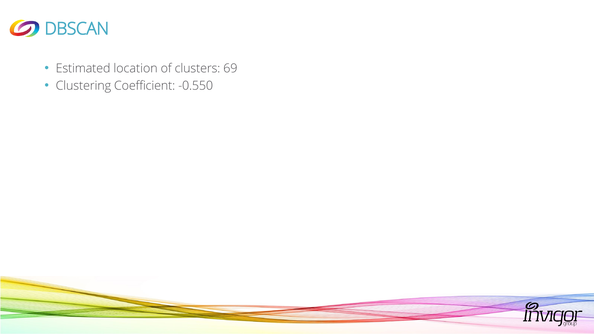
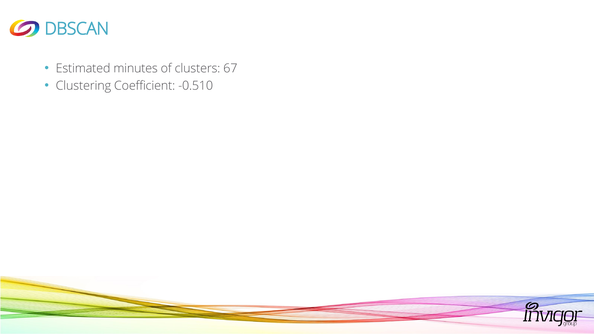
location: location -> minutes
69: 69 -> 67
-0.550: -0.550 -> -0.510
